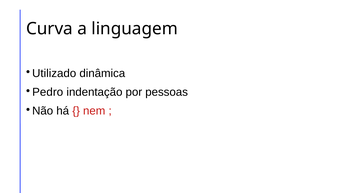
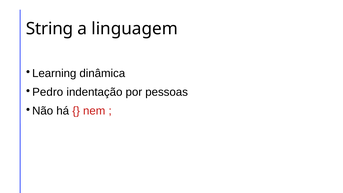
Curva: Curva -> String
Utilizado: Utilizado -> Learning
